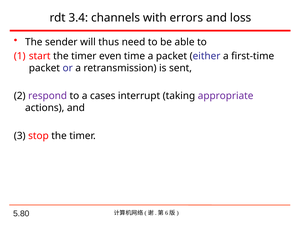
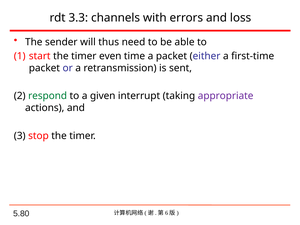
3.4: 3.4 -> 3.3
respond colour: purple -> green
cases: cases -> given
